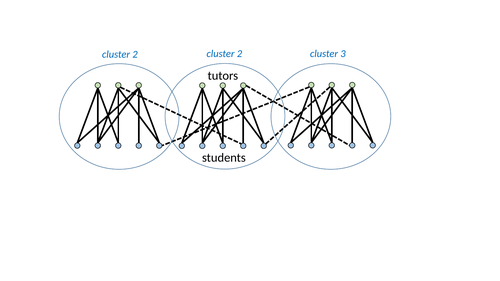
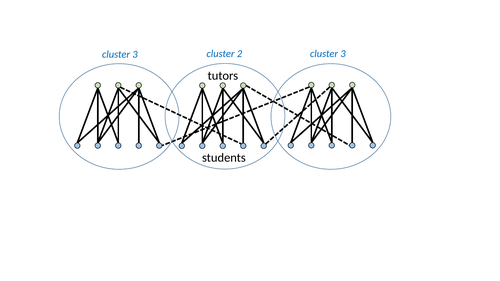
2 at (135, 54): 2 -> 3
